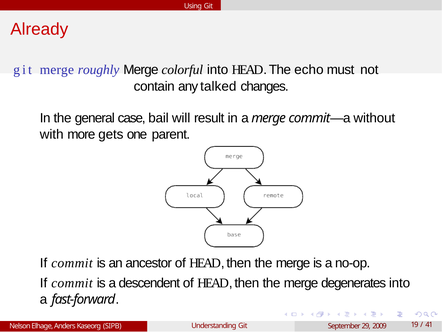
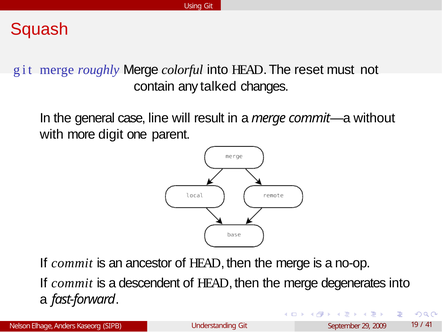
Already: Already -> Squash
echo: echo -> reset
bail: bail -> line
gets: gets -> digit
